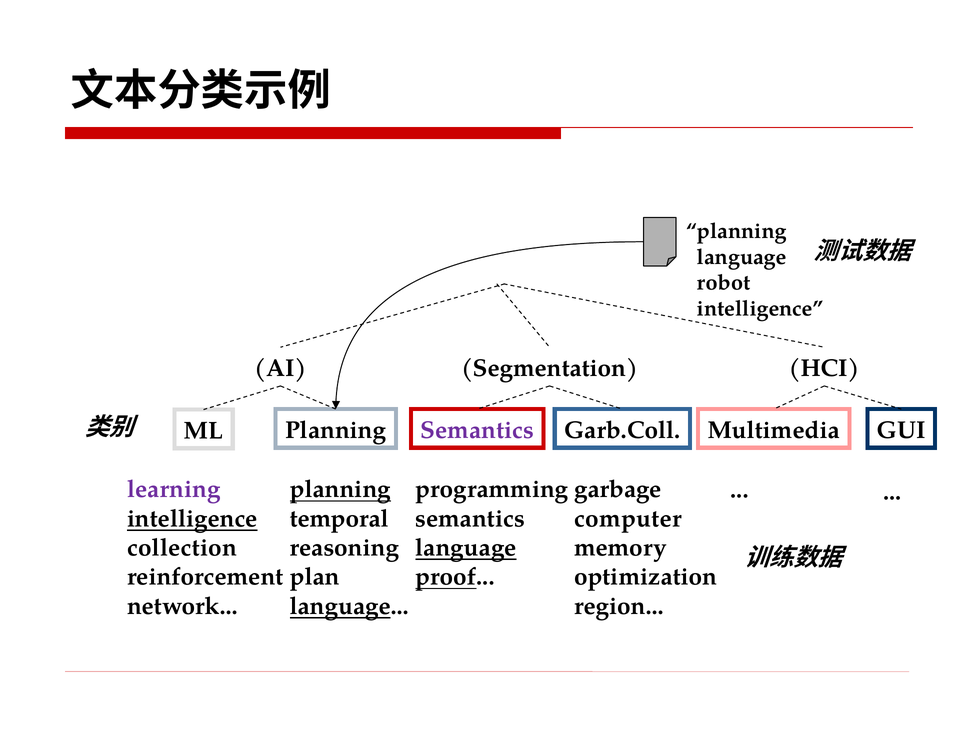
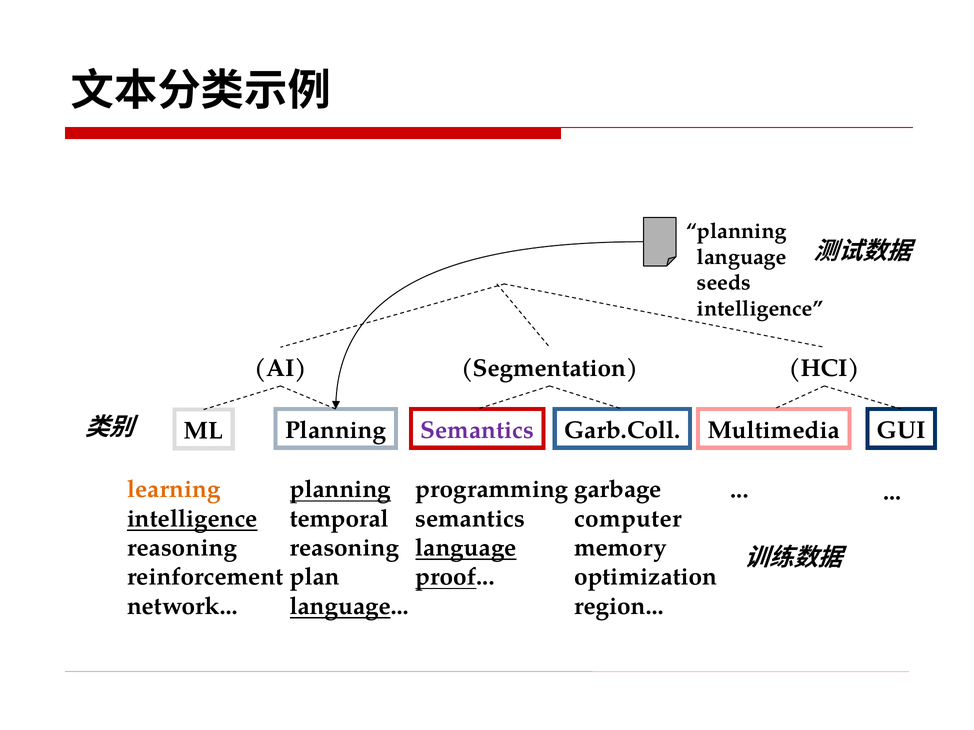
robot: robot -> seeds
learning colour: purple -> orange
collection at (182, 548): collection -> reasoning
